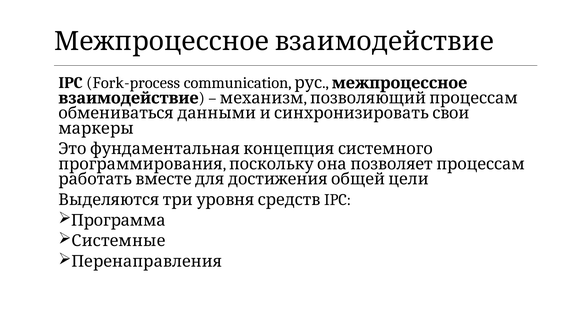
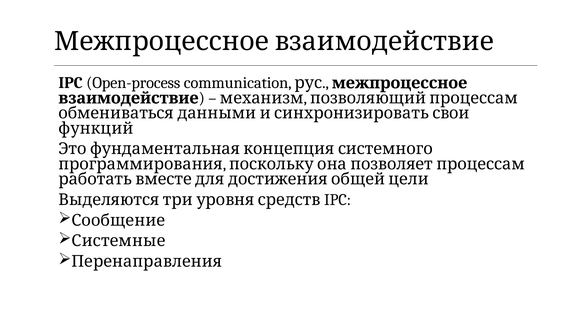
Fork-process: Fork-process -> Open-process
маркеры: маркеры -> функций
Программа: Программа -> Сообщение
